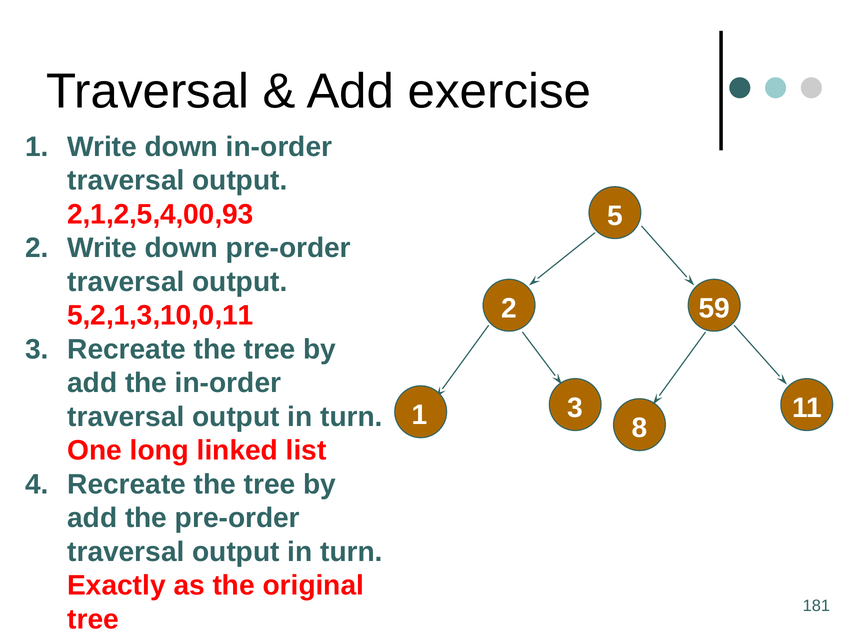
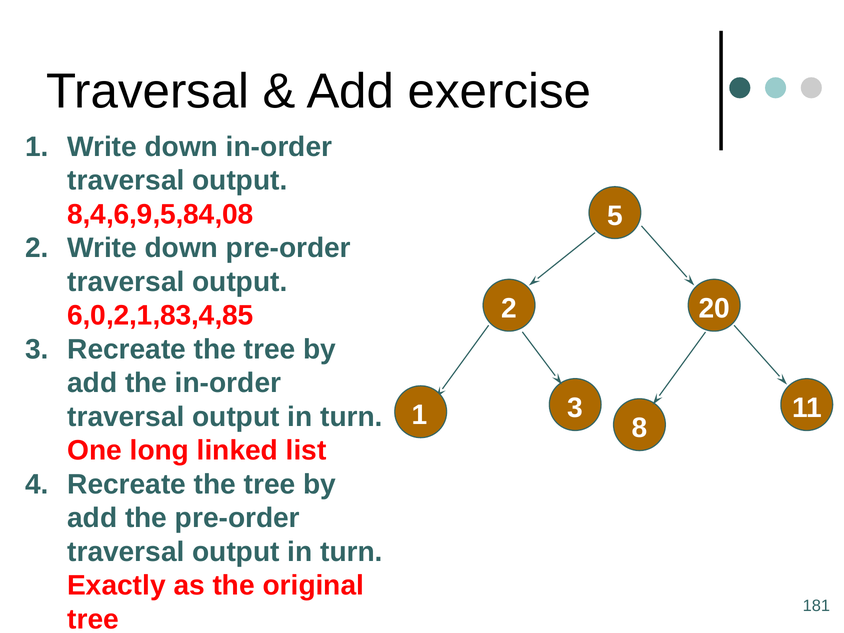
2,1,2,5,4,00,93: 2,1,2,5,4,00,93 -> 8,4,6,9,5,84,08
59: 59 -> 20
5,2,1,3,10,0,11: 5,2,1,3,10,0,11 -> 6,0,2,1,83,4,85
